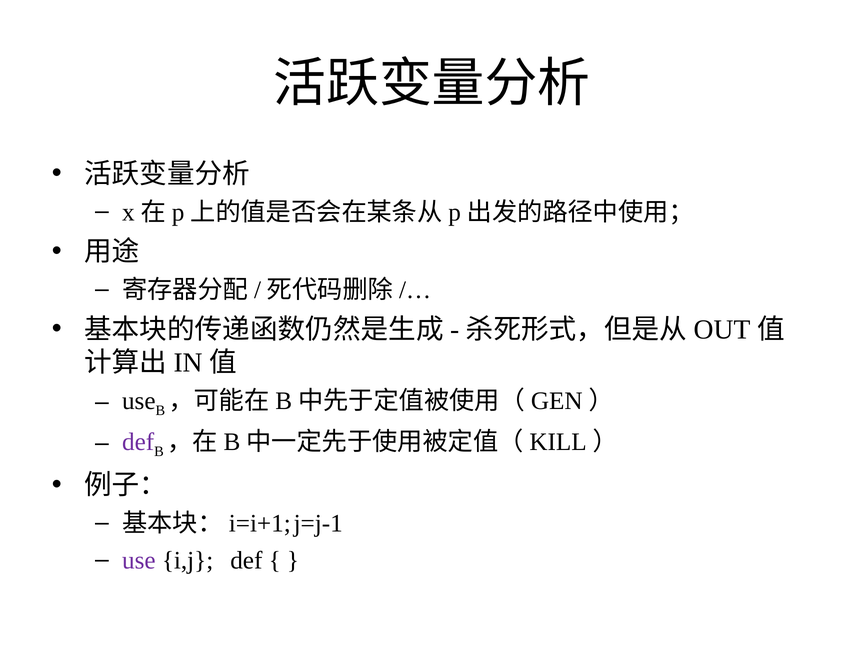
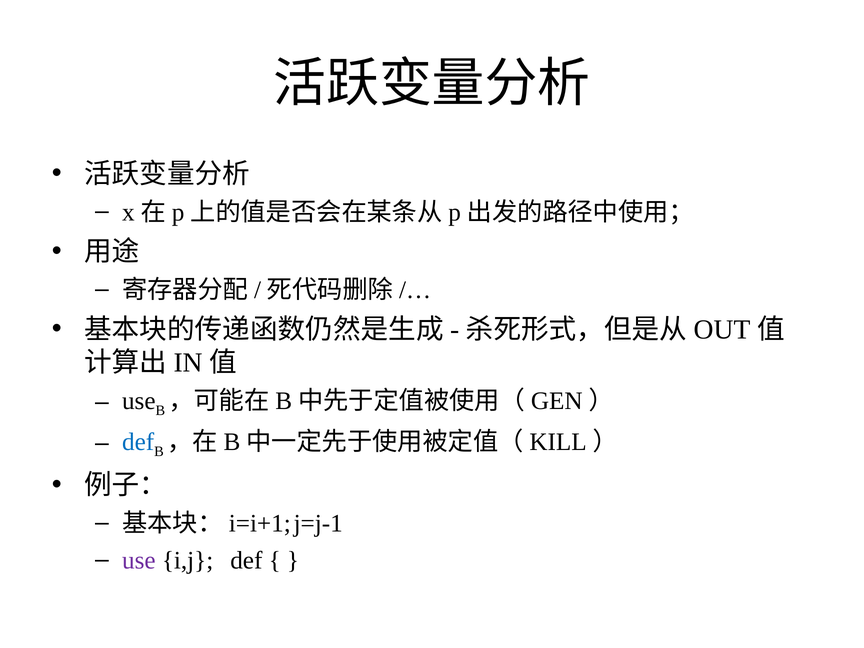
def at (138, 442) colour: purple -> blue
